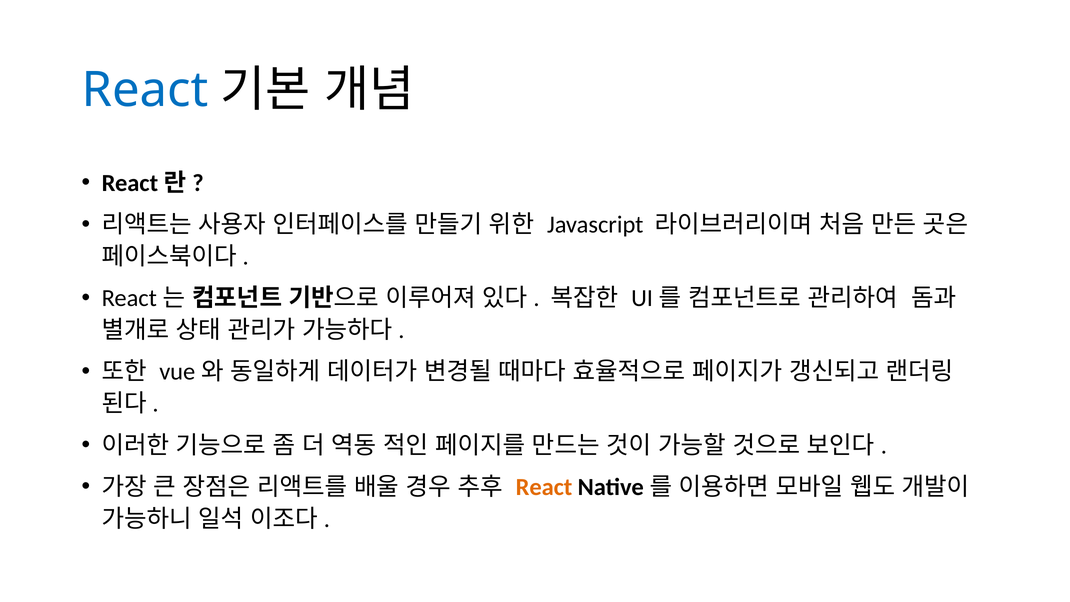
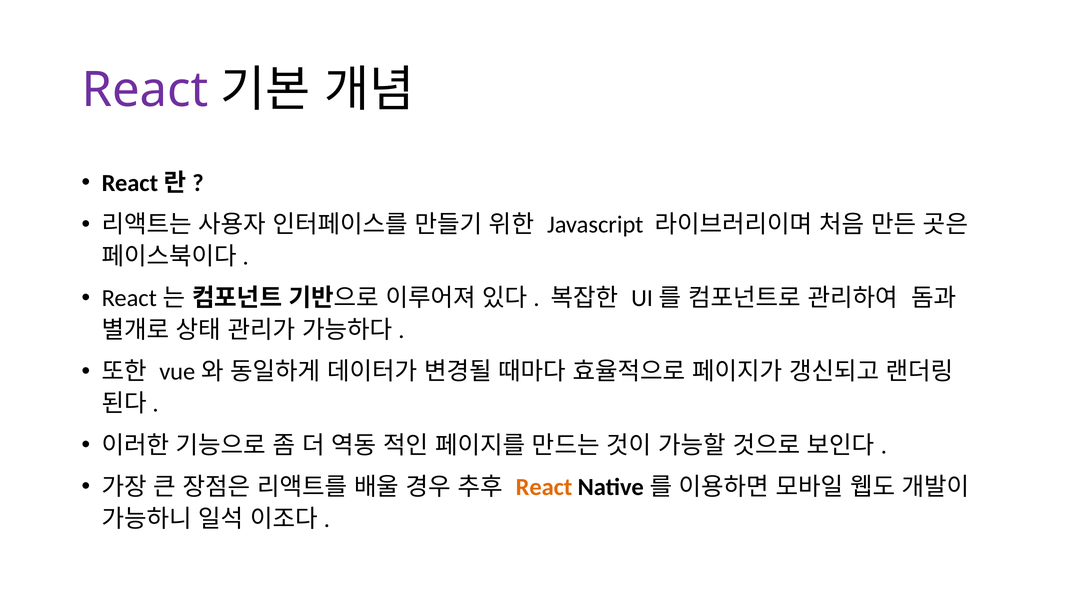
React at (145, 90) colour: blue -> purple
